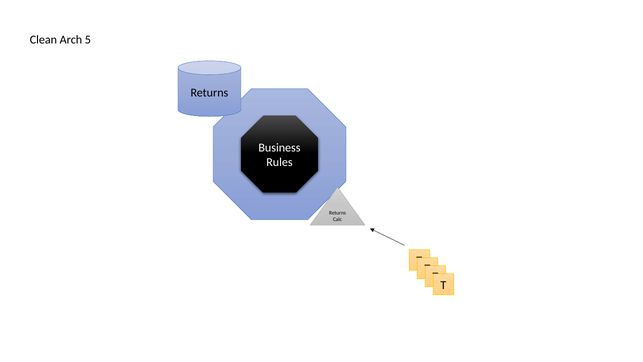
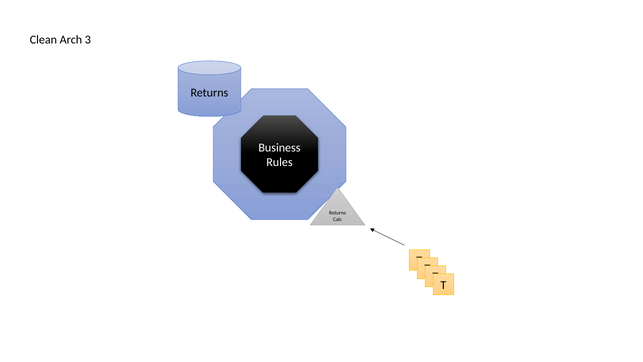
5: 5 -> 3
